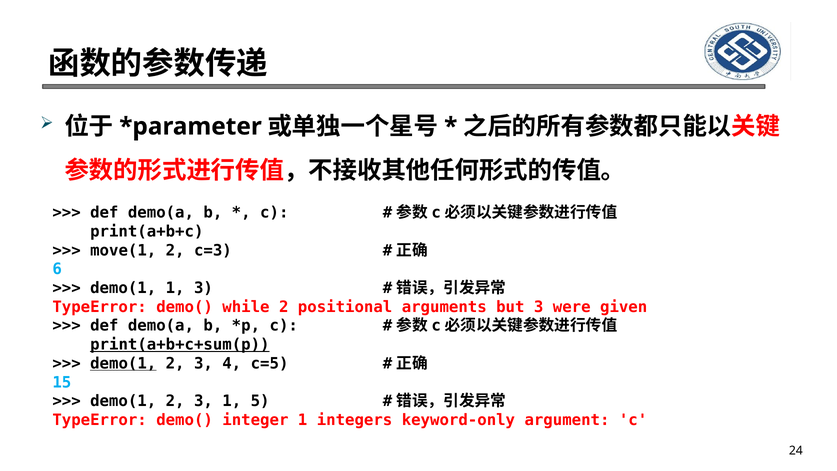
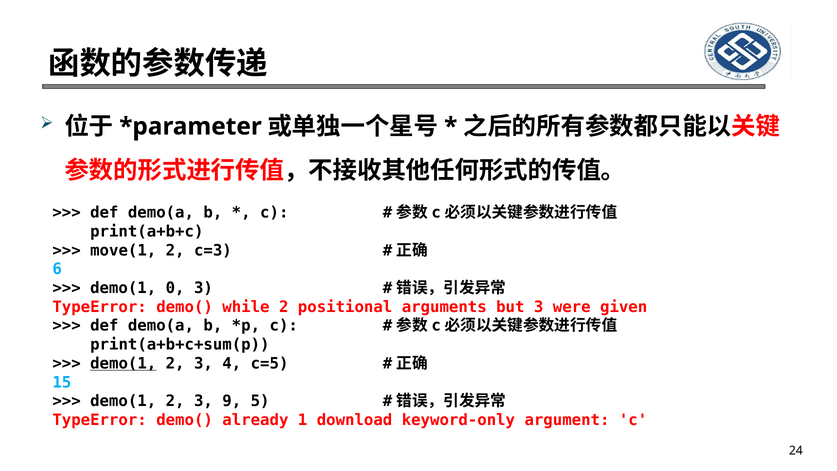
demo(1 1: 1 -> 0
print(a+b+c+sum(p underline: present -> none
3 1: 1 -> 9
integer: integer -> already
integers: integers -> download
